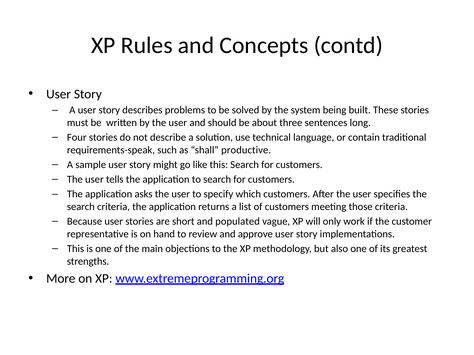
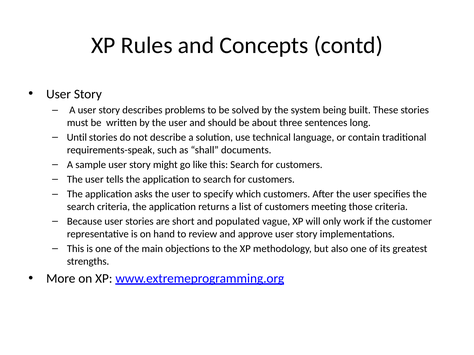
Four: Four -> Until
productive: productive -> documents
